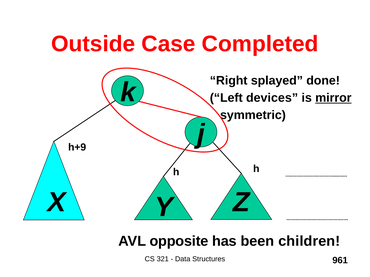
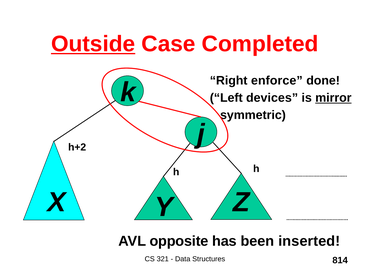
Outside underline: none -> present
splayed: splayed -> enforce
h+9: h+9 -> h+2
children: children -> inserted
961: 961 -> 814
